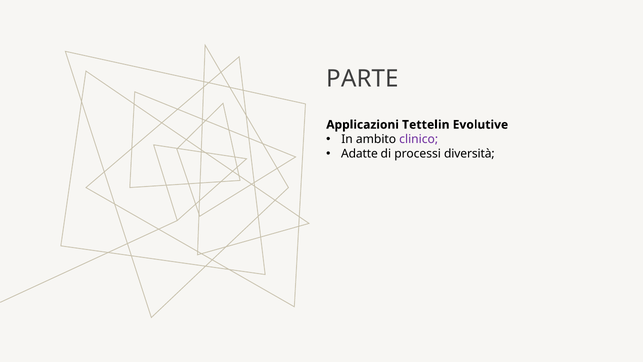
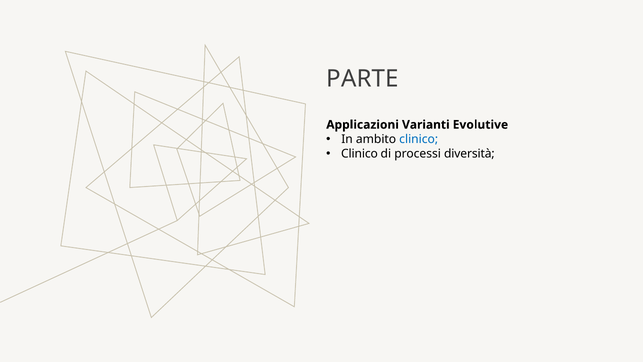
Tettelin: Tettelin -> Varianti
clinico at (419, 139) colour: purple -> blue
Adatte at (359, 154): Adatte -> Clinico
